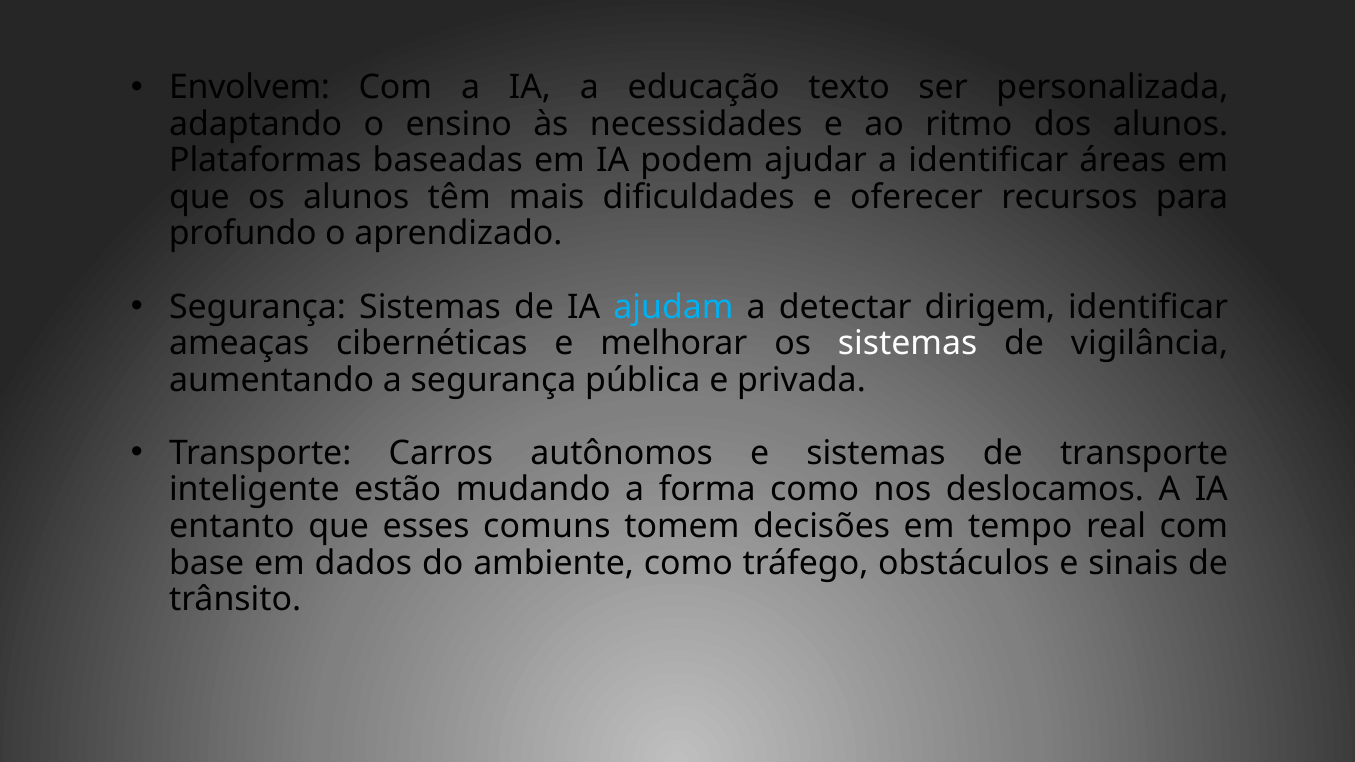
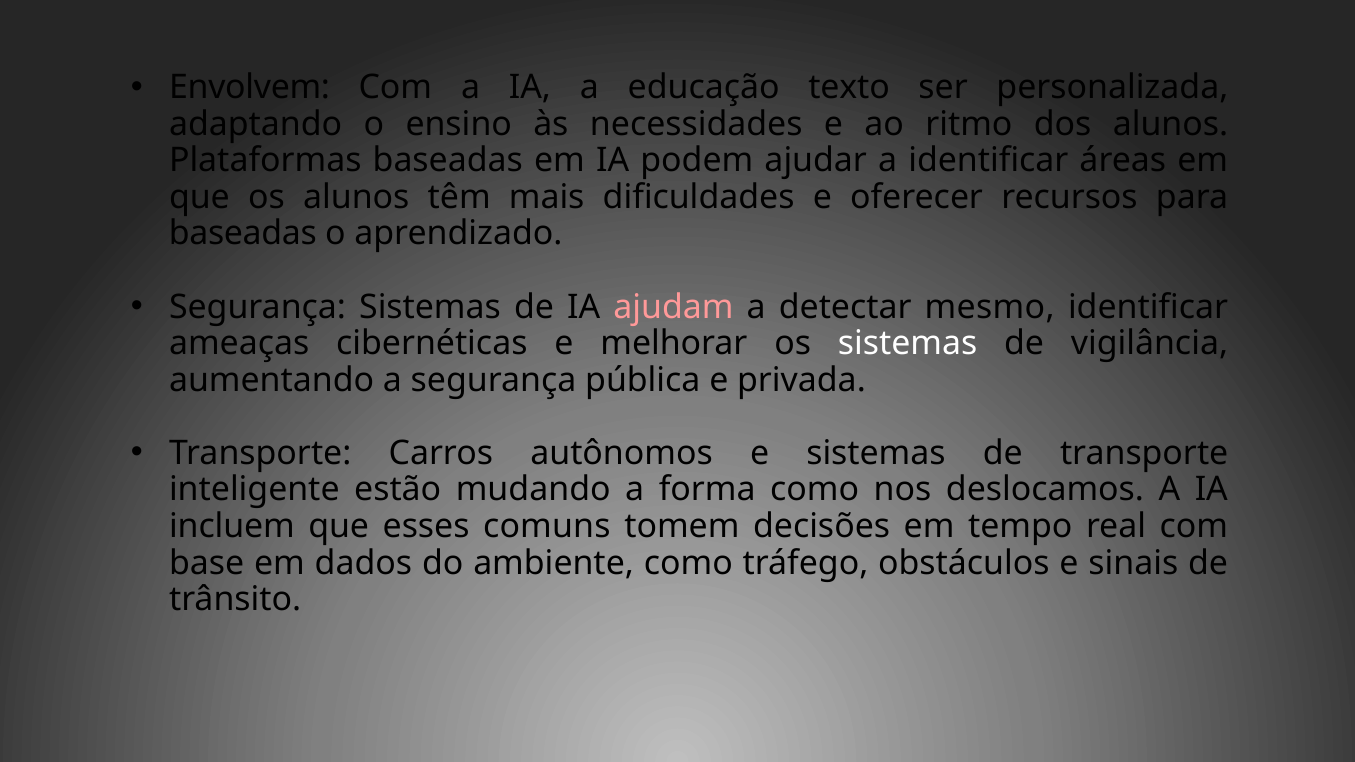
profundo at (243, 234): profundo -> baseadas
ajudam colour: light blue -> pink
dirigem: dirigem -> mesmo
entanto: entanto -> incluem
